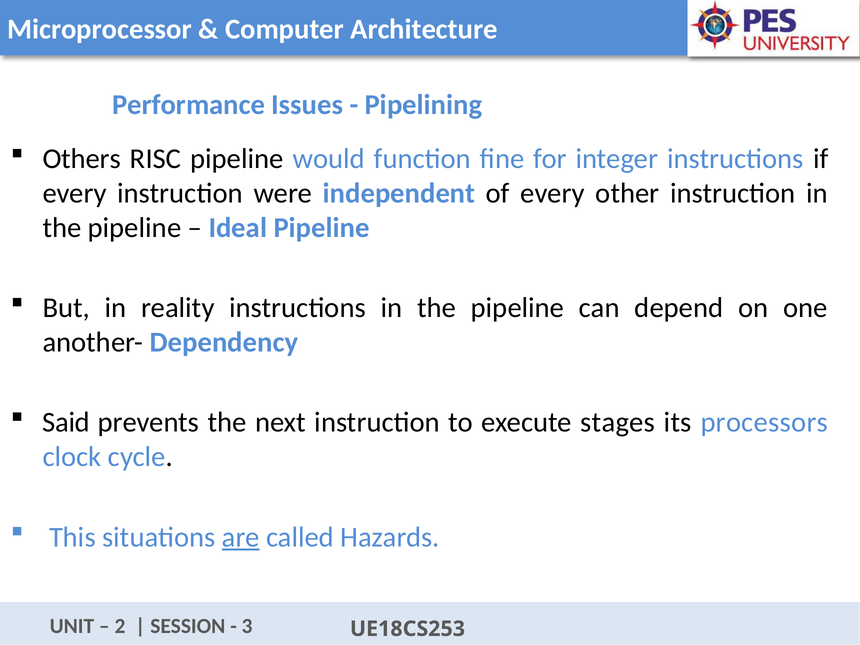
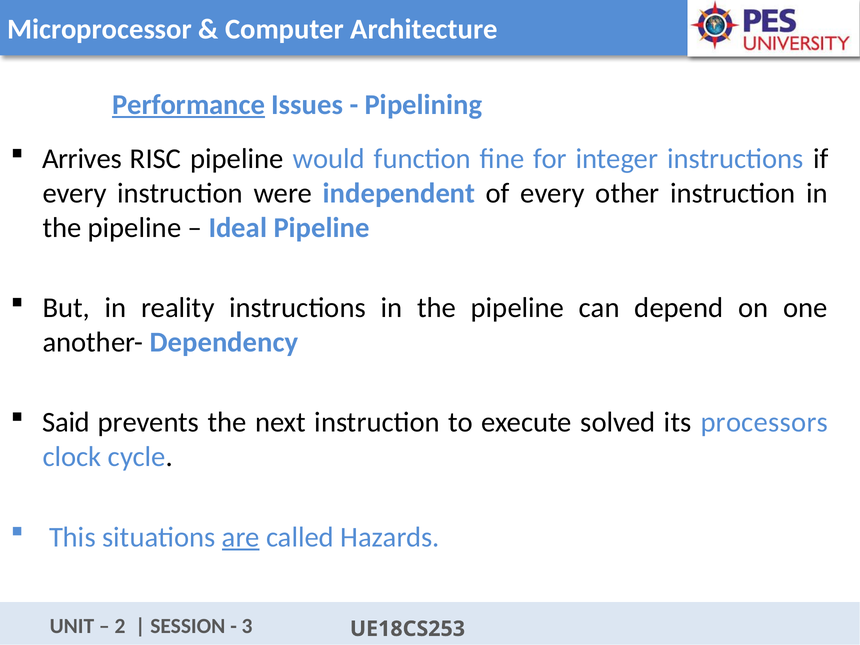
Performance underline: none -> present
Others: Others -> Arrives
stages: stages -> solved
